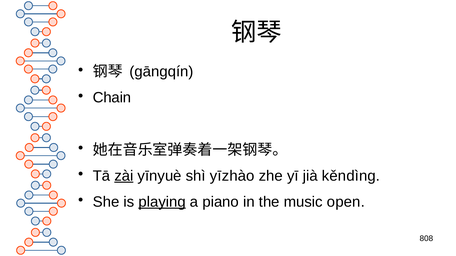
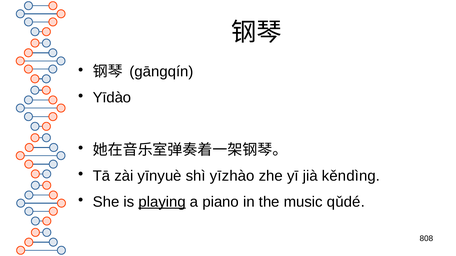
Chain: Chain -> Yīdào
zài underline: present -> none
open: open -> qǔdé
